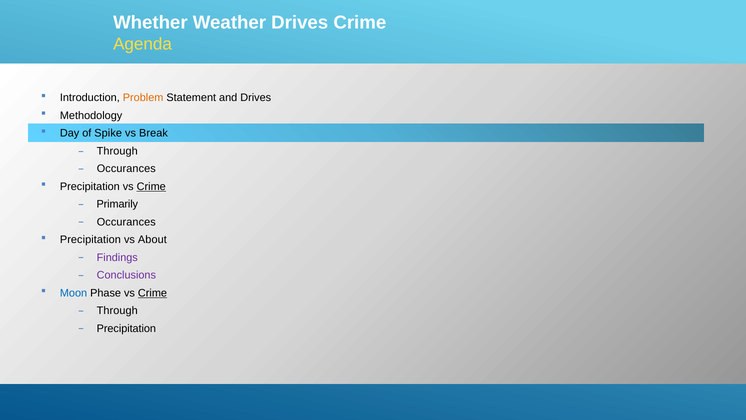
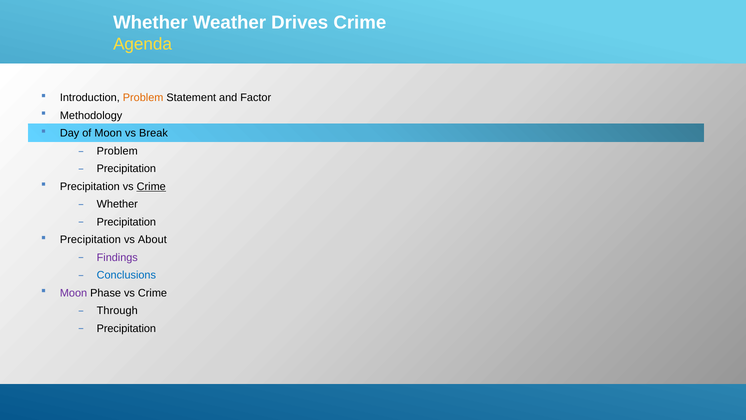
and Drives: Drives -> Factor
of Spike: Spike -> Moon
Through at (117, 151): Through -> Problem
Occurances at (126, 169): Occurances -> Precipitation
Primarily at (117, 204): Primarily -> Whether
Occurances at (126, 222): Occurances -> Precipitation
Conclusions colour: purple -> blue
Moon at (74, 293) colour: blue -> purple
Crime at (152, 293) underline: present -> none
